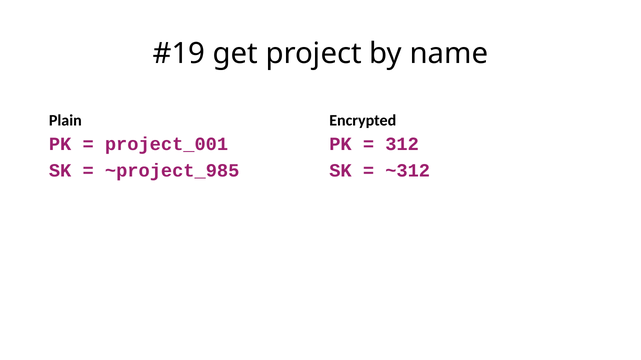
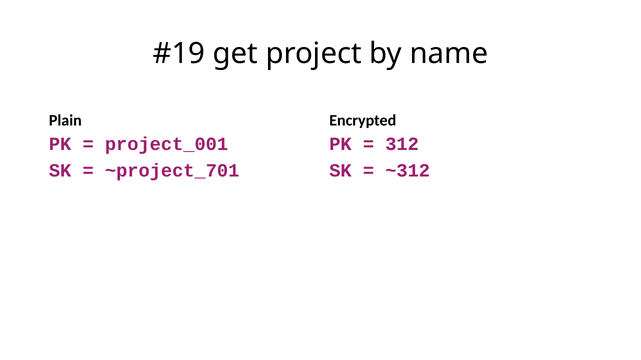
~project_985: ~project_985 -> ~project_701
